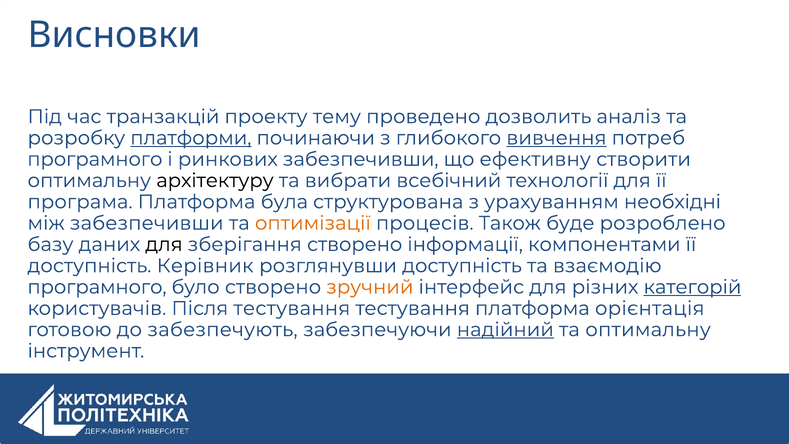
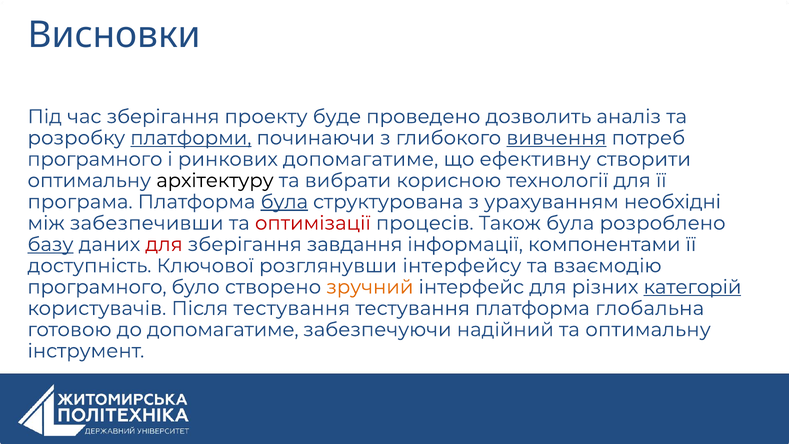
час транзакцій: транзакцій -> зберігання
тему: тему -> буде
ринкових забезпечивши: забезпечивши -> допомагатиме
всебічний: всебічний -> корисною
була at (284, 202) underline: none -> present
оптимізації colour: orange -> red
Також буде: буде -> була
базу underline: none -> present
для at (164, 244) colour: black -> red
зберігання створено: створено -> завдання
Керівник: Керівник -> Ключової
розглянувши доступність: доступність -> інтерфейсу
орієнтація: орієнтація -> глобальна
до забезпечують: забезпечують -> допомагатиме
надійний underline: present -> none
